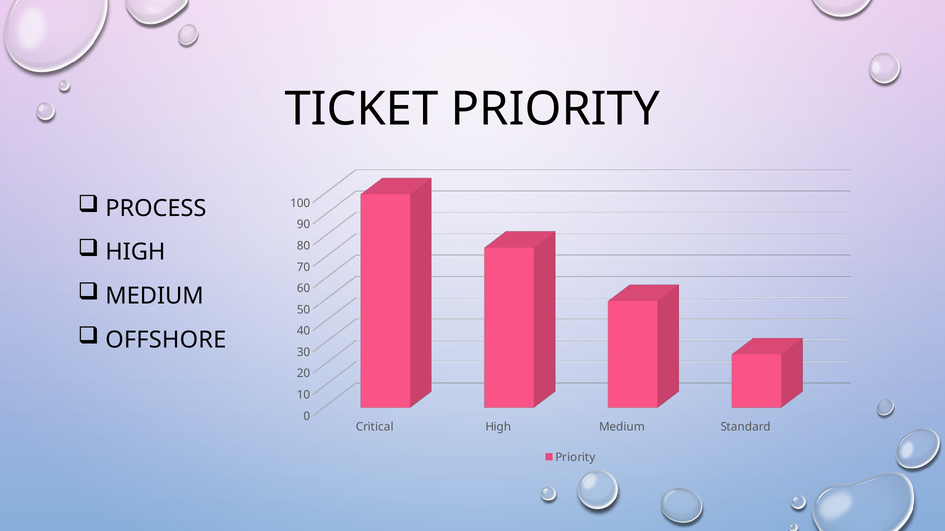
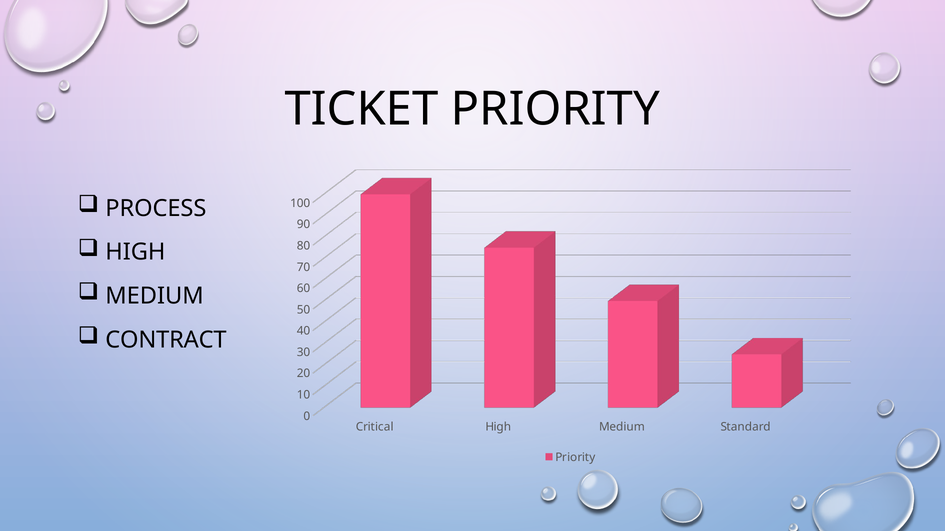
OFFSHORE: OFFSHORE -> CONTRACT
